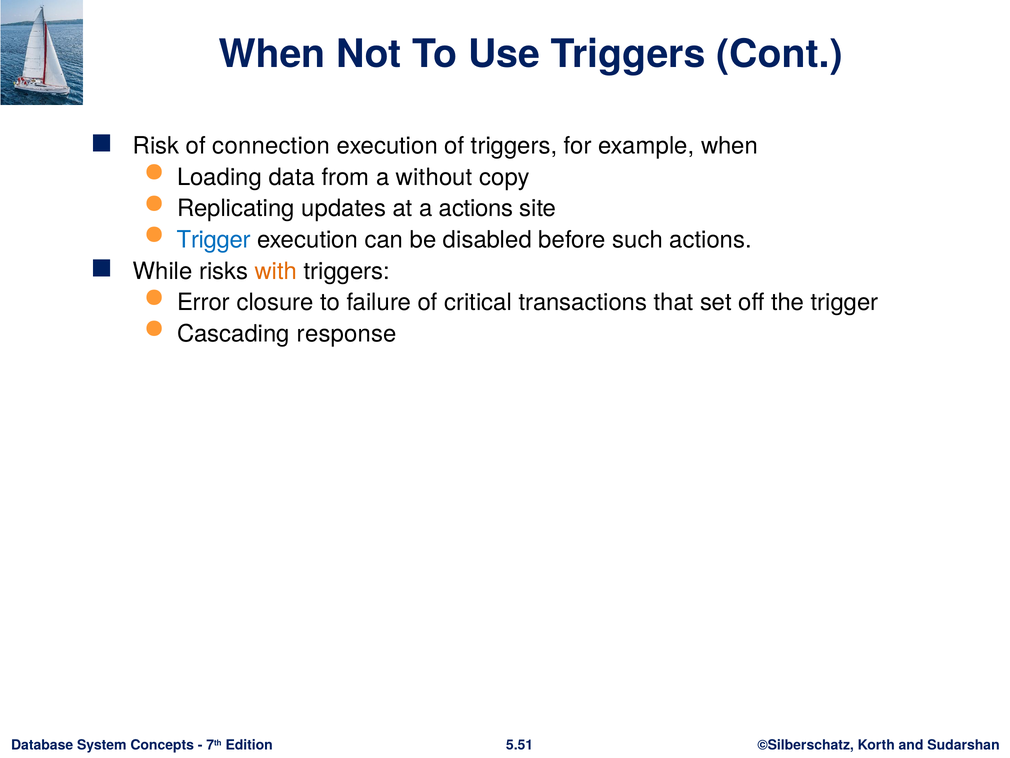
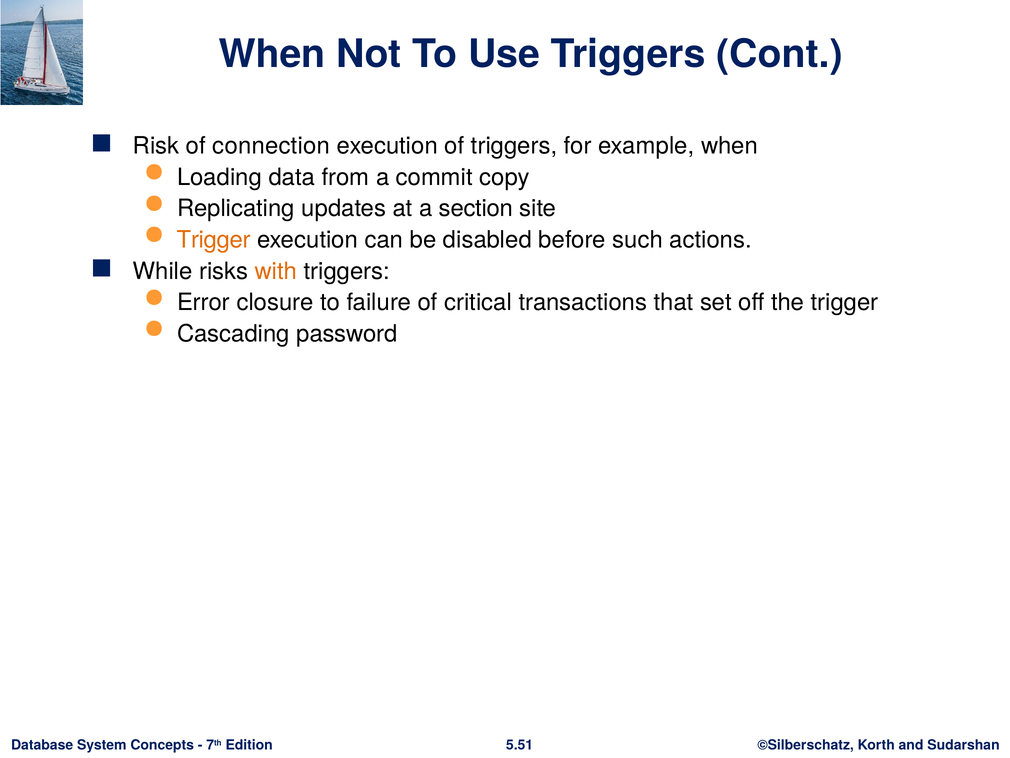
without: without -> commit
a actions: actions -> section
Trigger at (214, 240) colour: blue -> orange
response: response -> password
